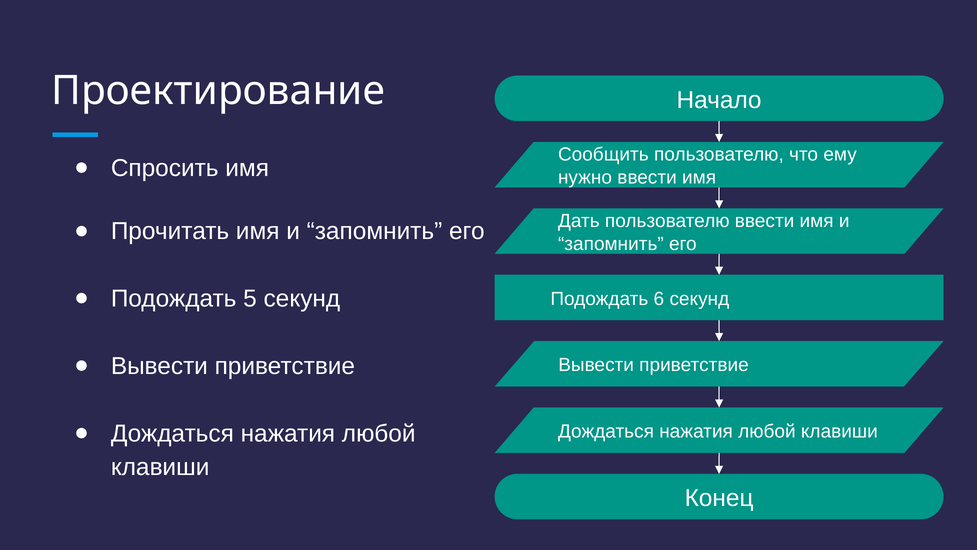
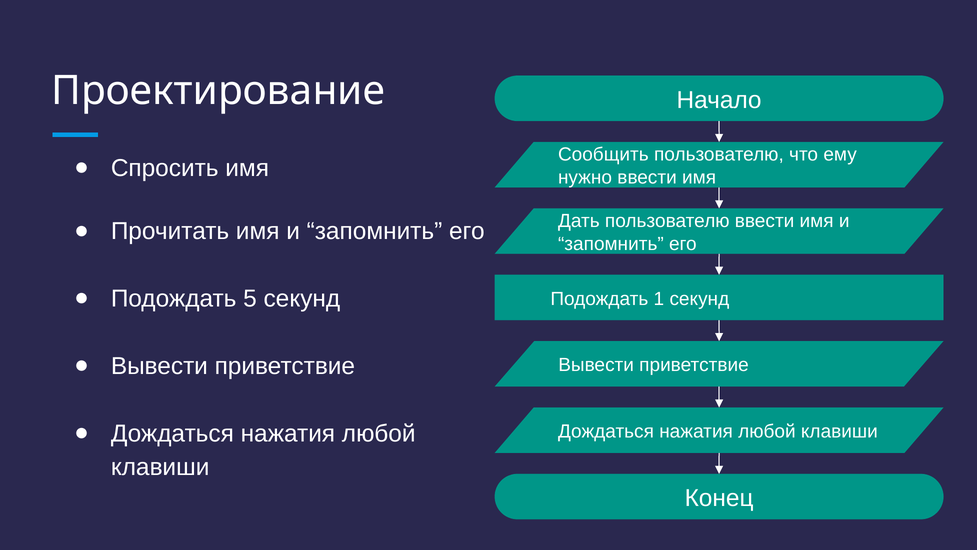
6: 6 -> 1
